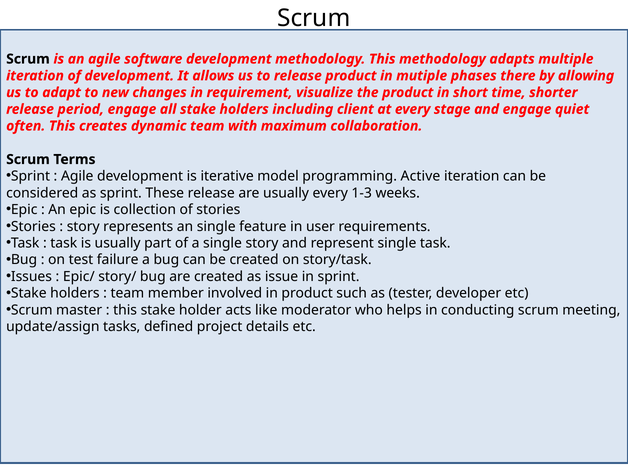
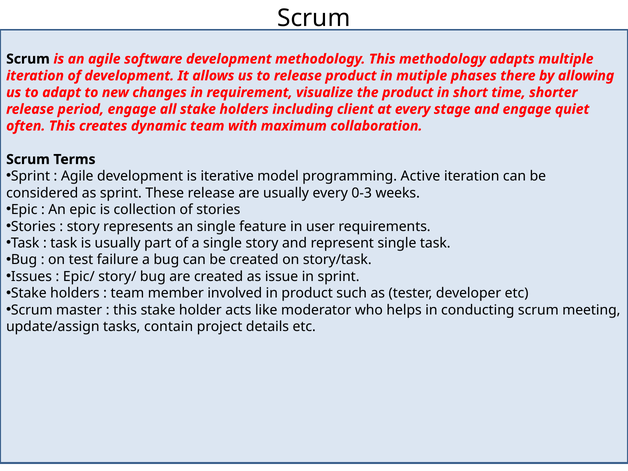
1-3: 1-3 -> 0-3
defined: defined -> contain
